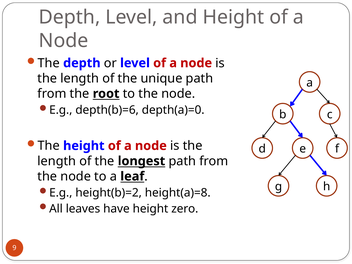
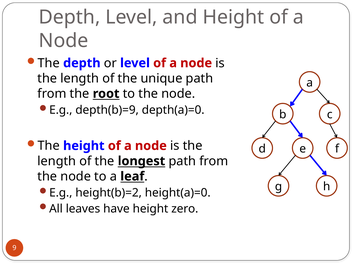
depth(b)=6: depth(b)=6 -> depth(b)=9
height(a)=8: height(a)=8 -> height(a)=0
